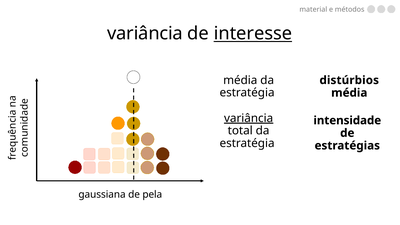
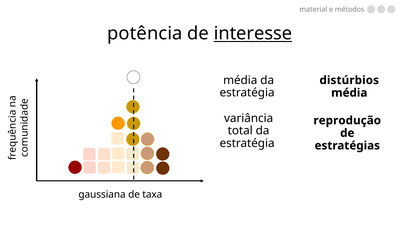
variância at (145, 34): variância -> potência
variância at (249, 118) underline: present -> none
intensidade: intensidade -> reprodução
pela: pela -> taxa
